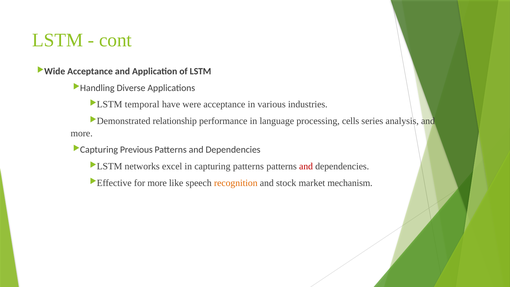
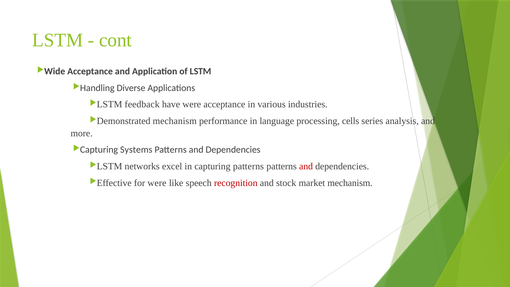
temporal: temporal -> feedback
relationship at (175, 121): relationship -> mechanism
Previous: Previous -> Systems
for more: more -> were
recognition colour: orange -> red
